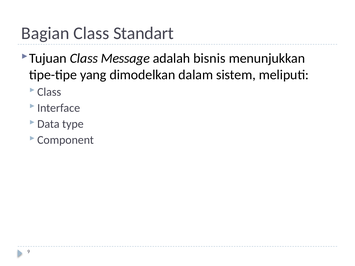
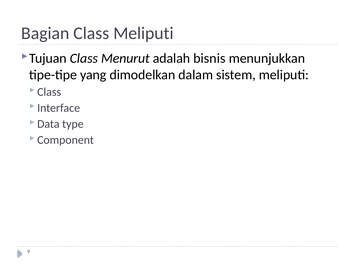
Class Standart: Standart -> Meliputi
Message: Message -> Menurut
